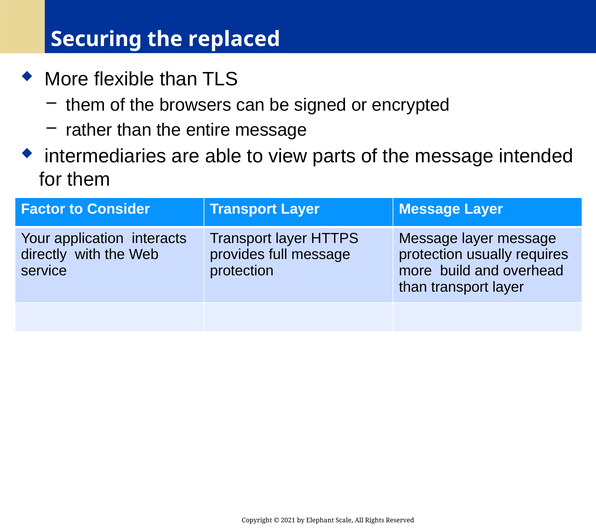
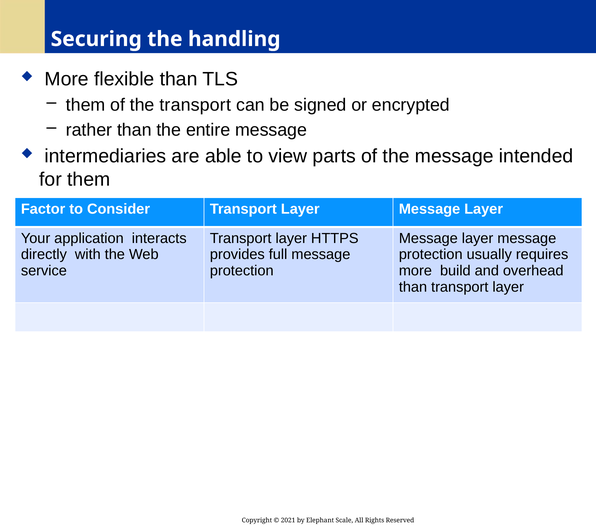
replaced: replaced -> handling
the browsers: browsers -> transport
